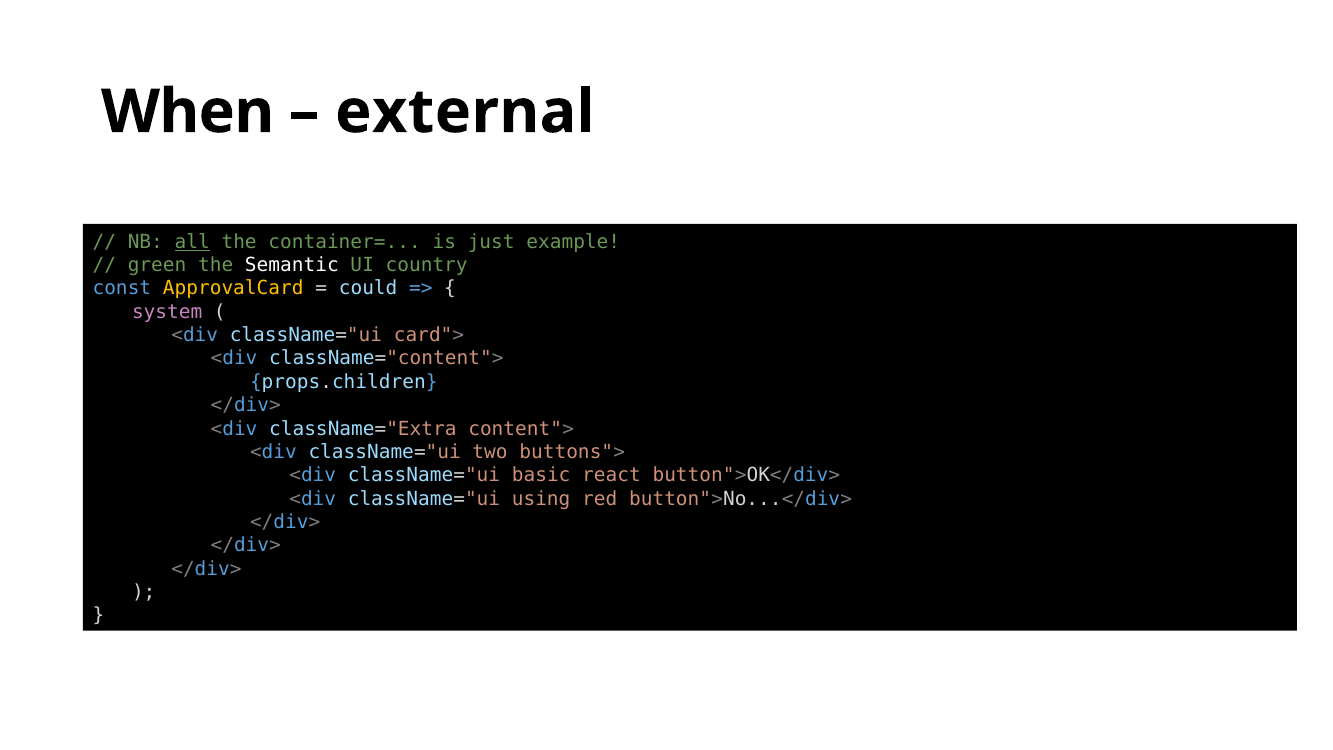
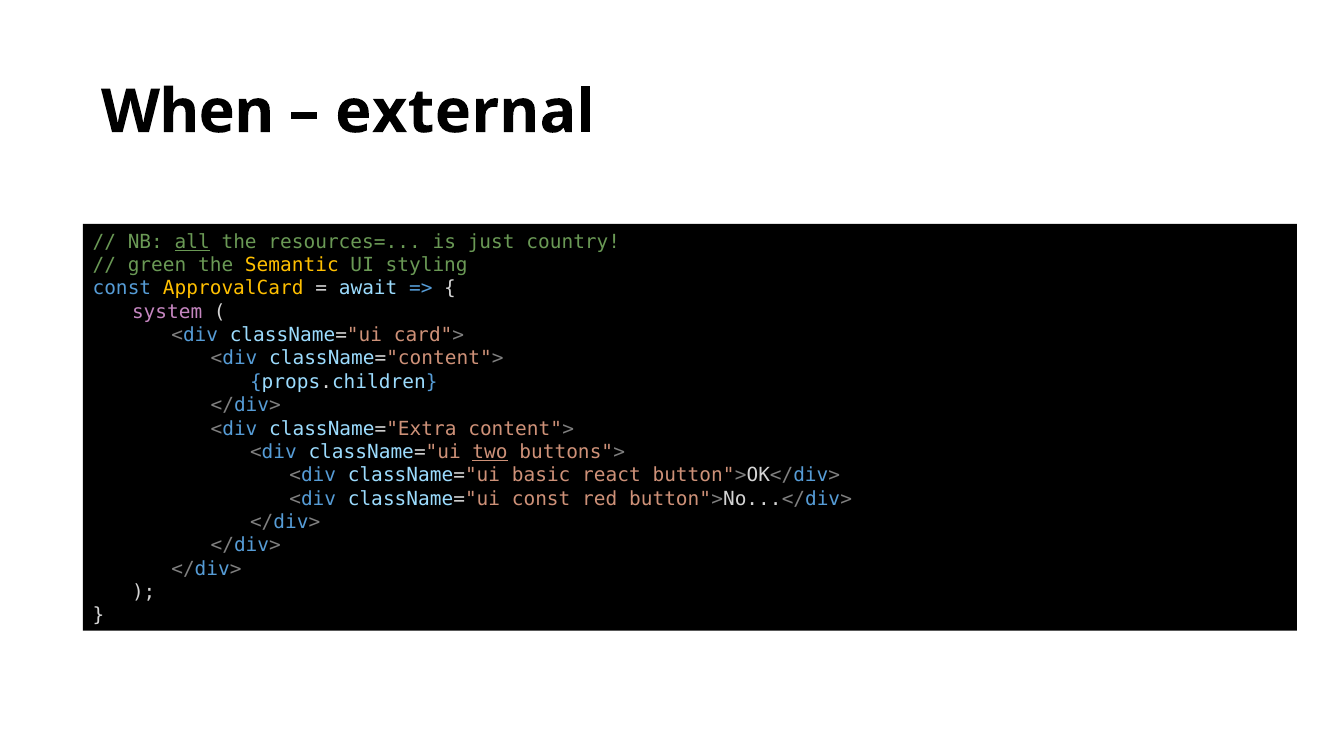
container=: container= -> resources=
example: example -> country
Semantic colour: white -> yellow
country: country -> styling
could: could -> await
two underline: none -> present
className="ui using: using -> const
